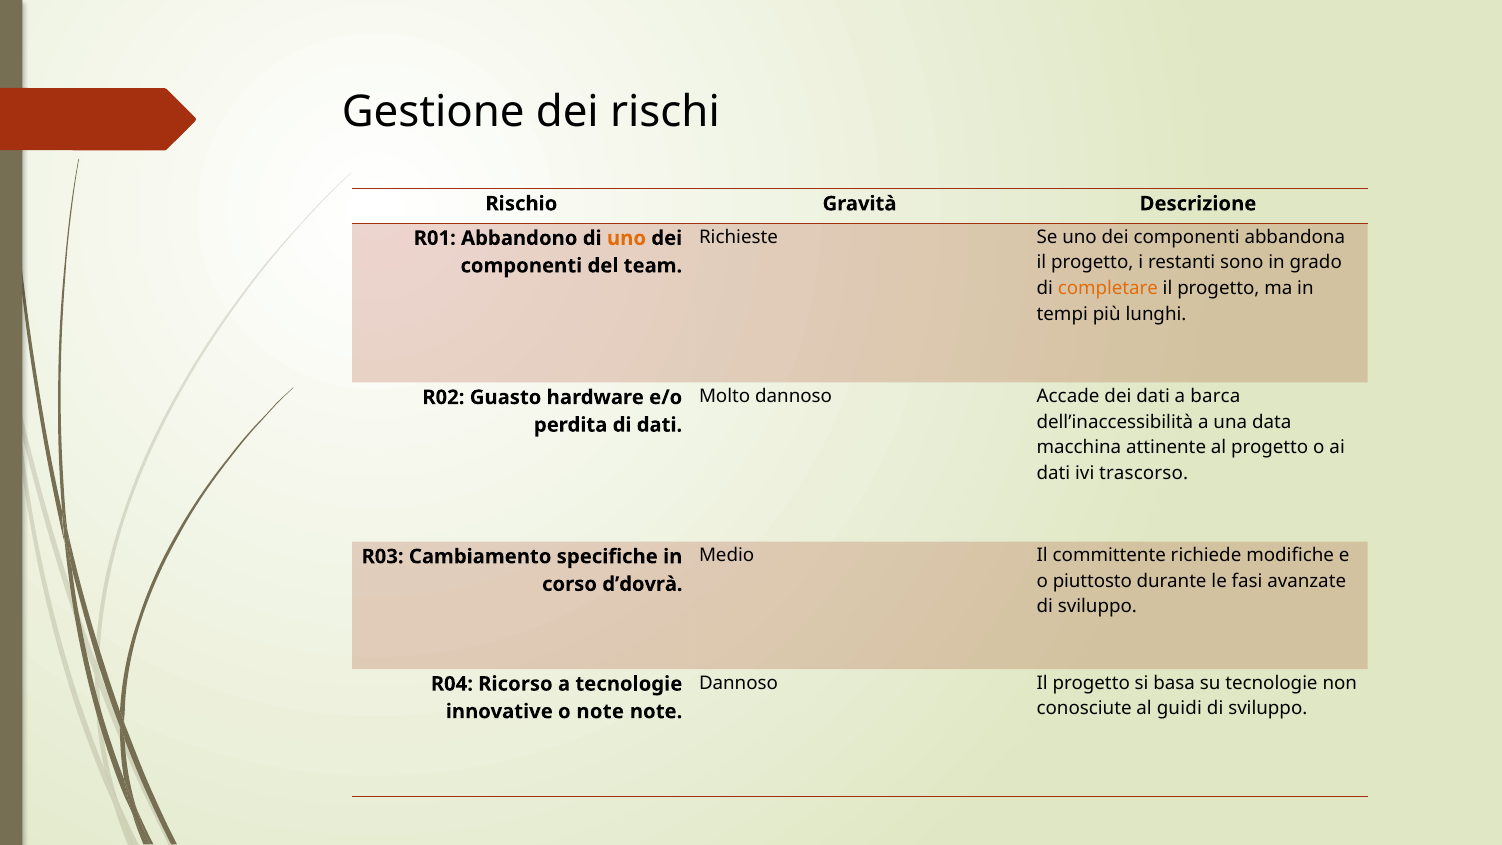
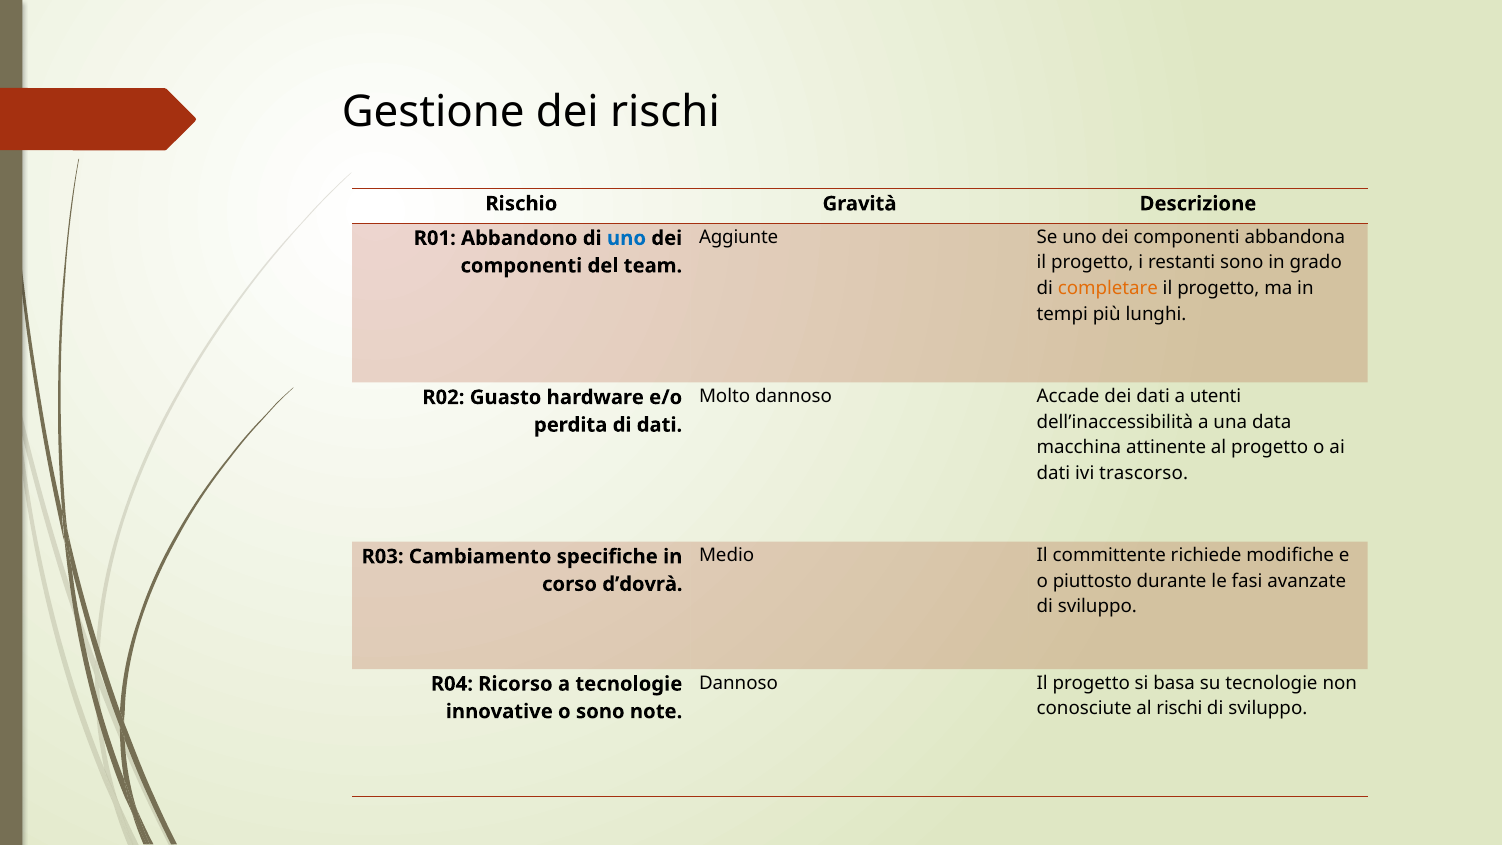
Richieste: Richieste -> Aggiunte
uno at (627, 238) colour: orange -> blue
barca: barca -> utenti
al guidi: guidi -> rischi
o note: note -> sono
